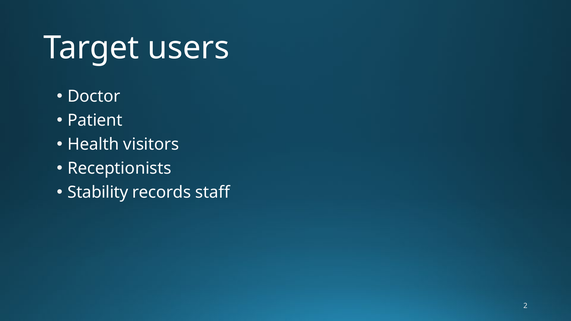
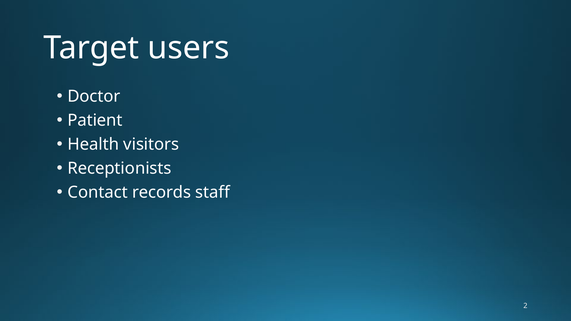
Stability: Stability -> Contact
